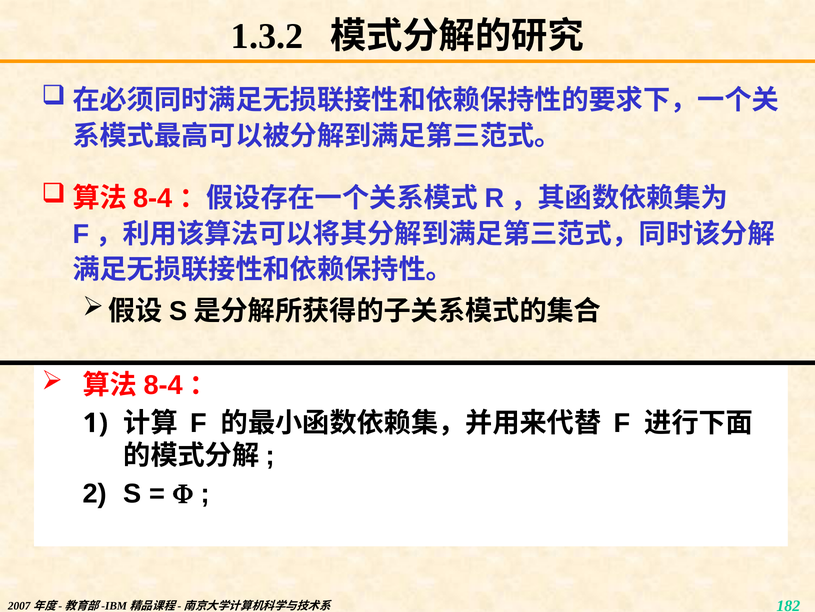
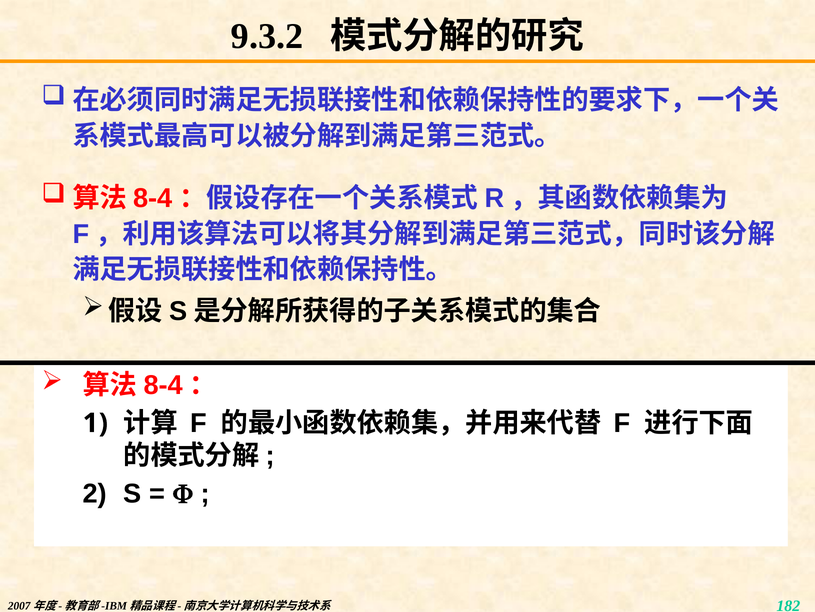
1.3.2: 1.3.2 -> 9.3.2
